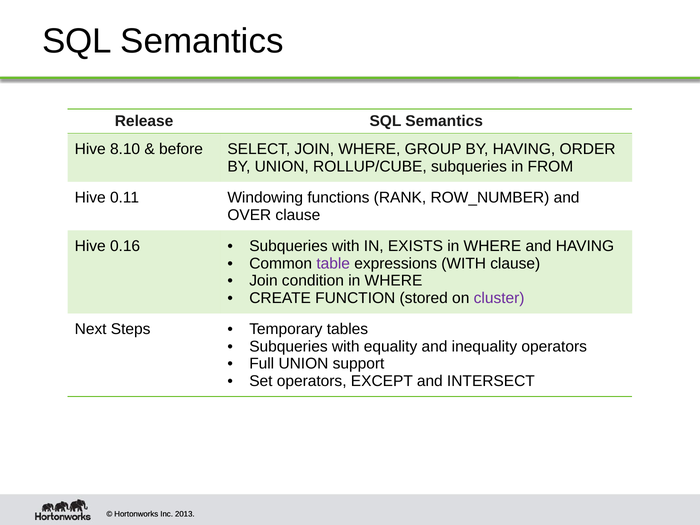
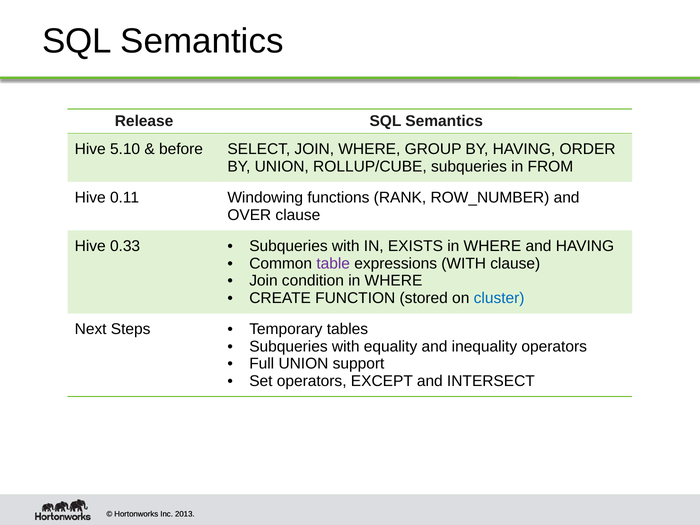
8.10: 8.10 -> 5.10
0.16: 0.16 -> 0.33
cluster colour: purple -> blue
